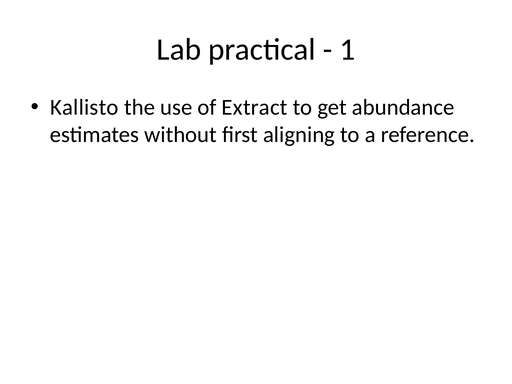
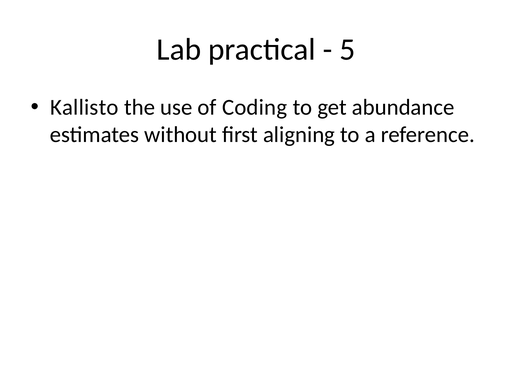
1: 1 -> 5
Extract: Extract -> Coding
